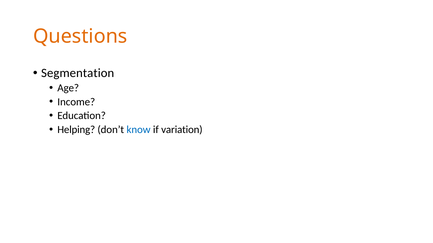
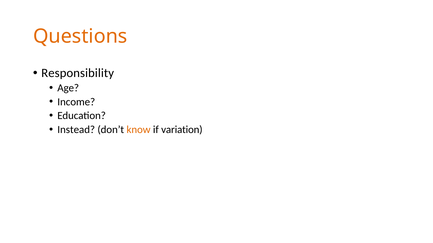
Segmentation: Segmentation -> Responsibility
Helping: Helping -> Instead
know colour: blue -> orange
